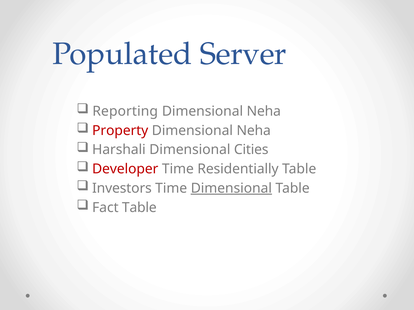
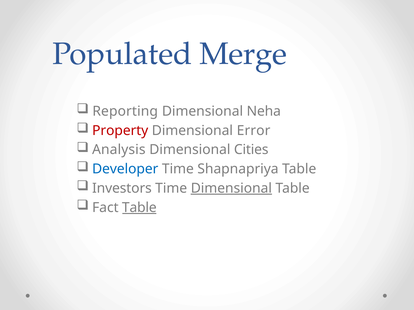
Server: Server -> Merge
Neha at (254, 131): Neha -> Error
Harshali: Harshali -> Analysis
Developer colour: red -> blue
Residentially: Residentially -> Shapnapriya
Table at (139, 208) underline: none -> present
